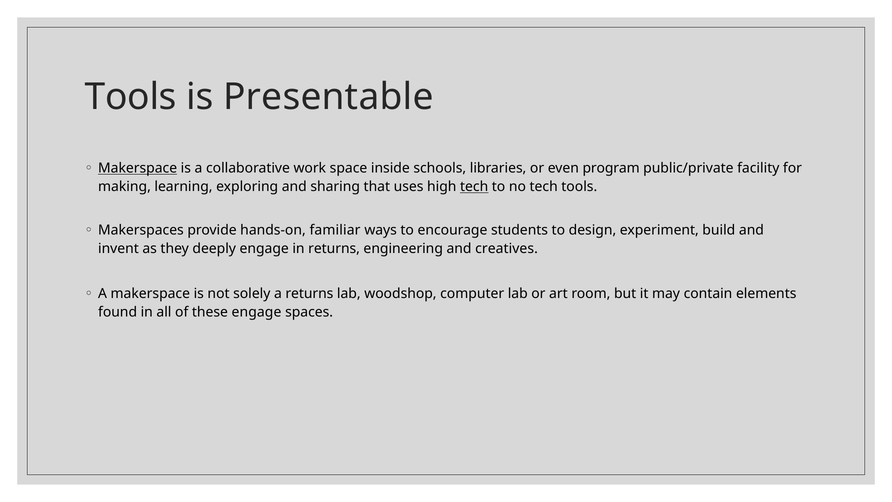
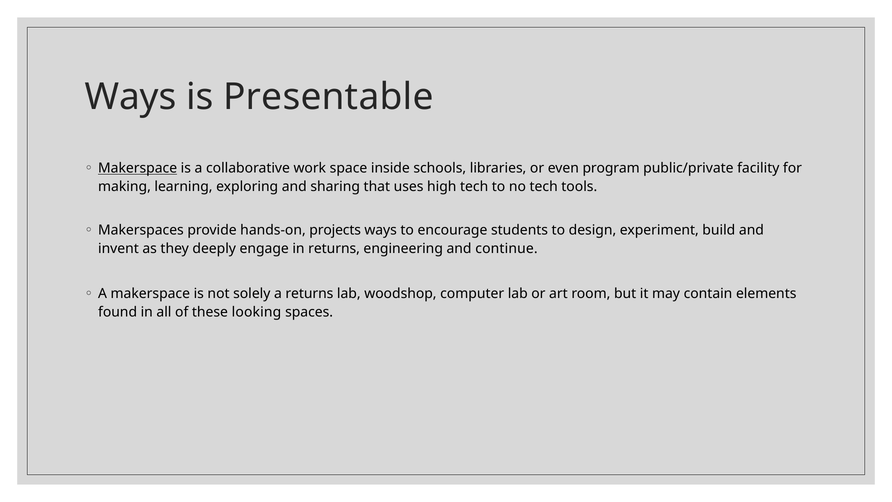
Tools at (131, 97): Tools -> Ways
tech at (474, 187) underline: present -> none
familiar: familiar -> projects
creatives: creatives -> continue
these engage: engage -> looking
